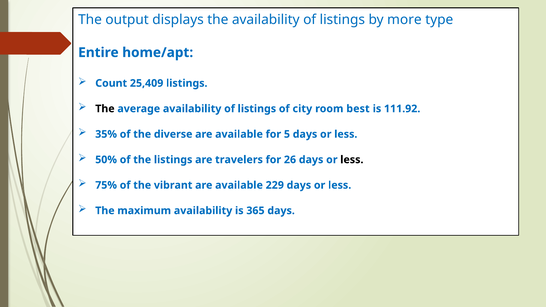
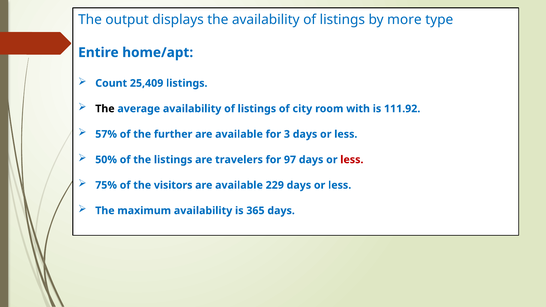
best: best -> with
35%: 35% -> 57%
diverse: diverse -> further
5: 5 -> 3
26: 26 -> 97
less at (352, 160) colour: black -> red
vibrant: vibrant -> visitors
